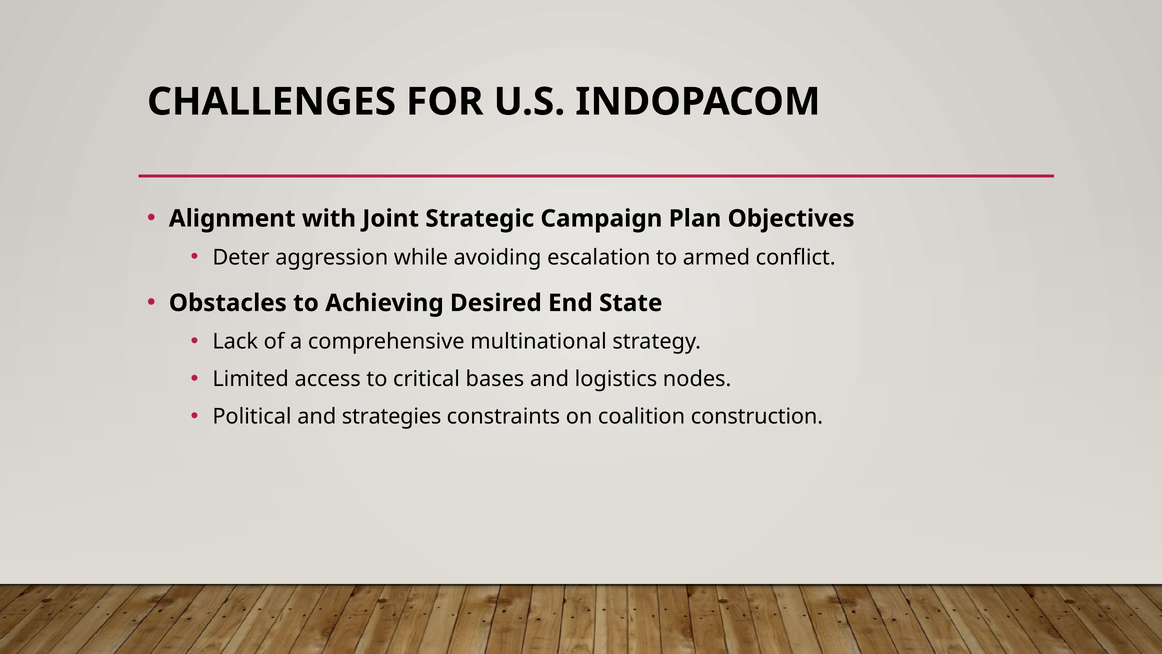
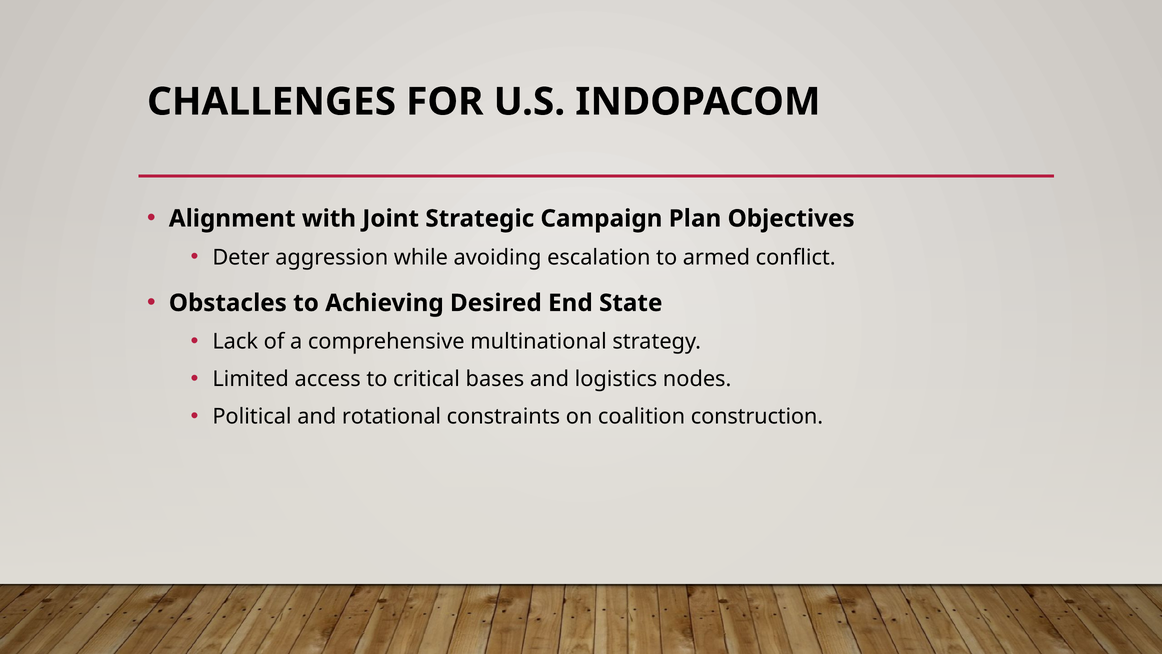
strategies: strategies -> rotational
